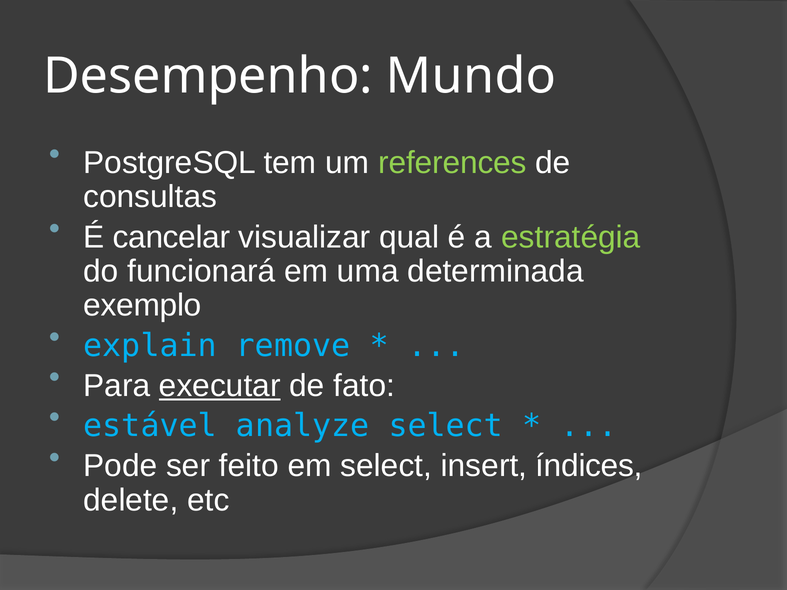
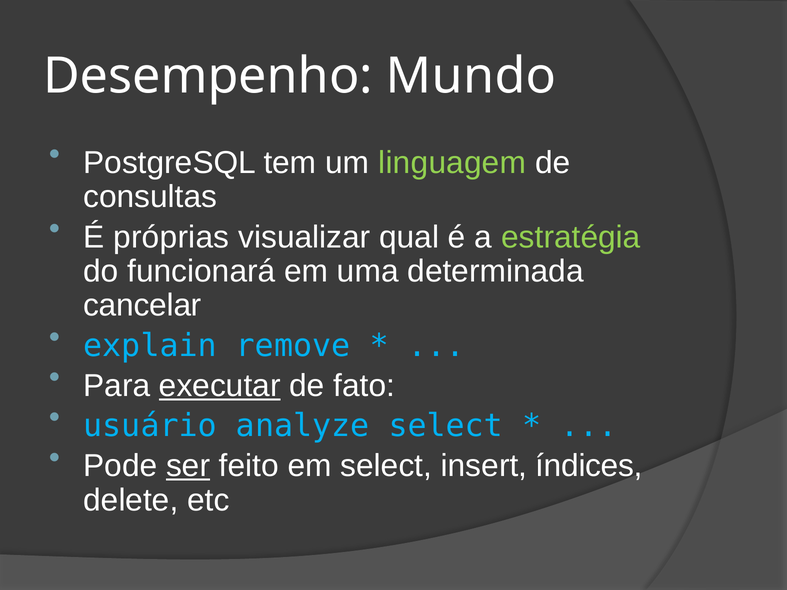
references: references -> linguagem
cancelar: cancelar -> próprias
exemplo: exemplo -> cancelar
estável: estável -> usuário
ser underline: none -> present
